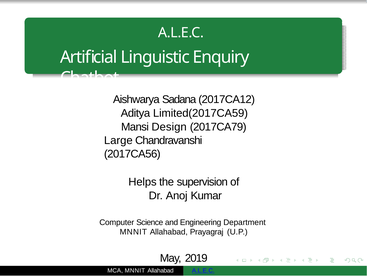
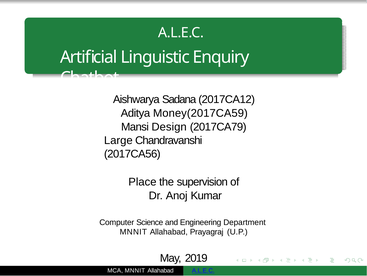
Limited(2017CA59: Limited(2017CA59 -> Money(2017CA59
Helps: Helps -> Place
